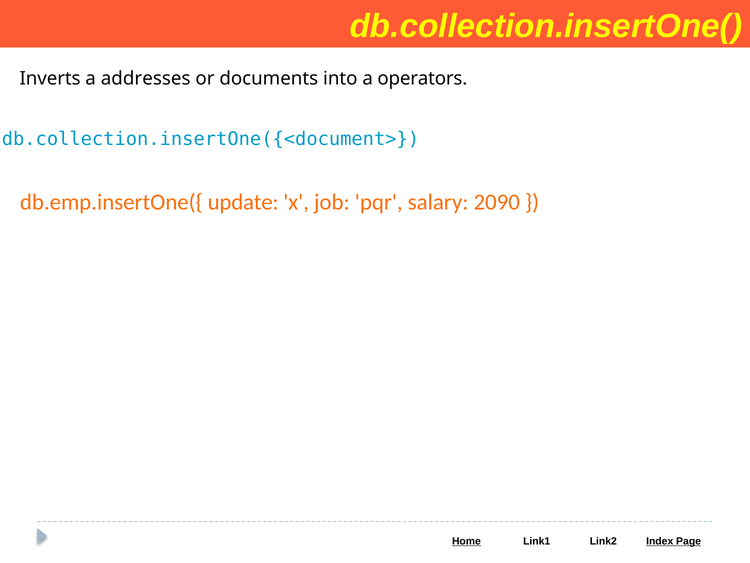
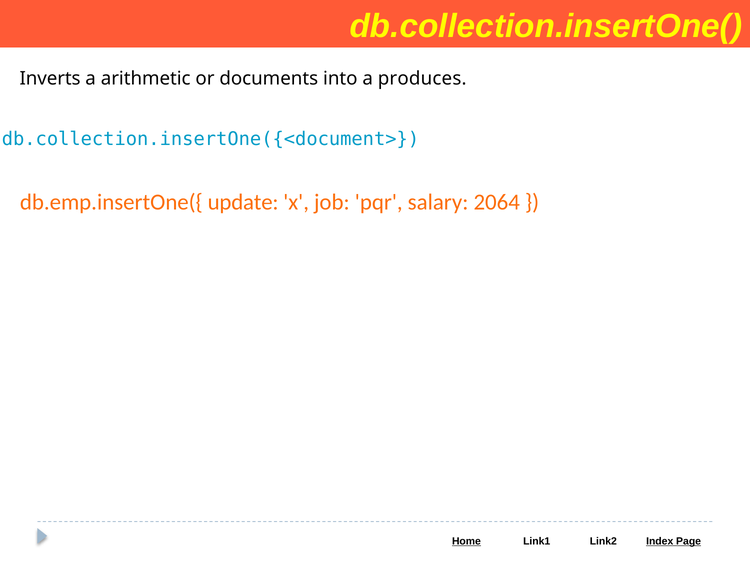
addresses: addresses -> arithmetic
operators: operators -> produces
2090: 2090 -> 2064
